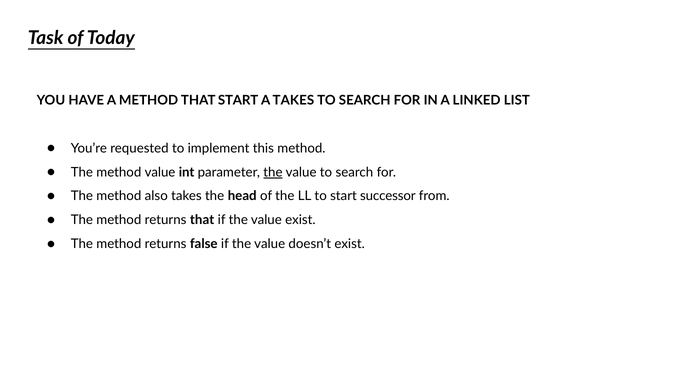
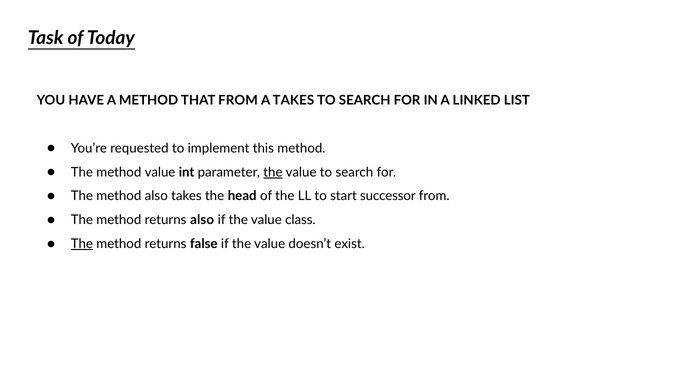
THAT START: START -> FROM
returns that: that -> also
value exist: exist -> class
The at (82, 244) underline: none -> present
